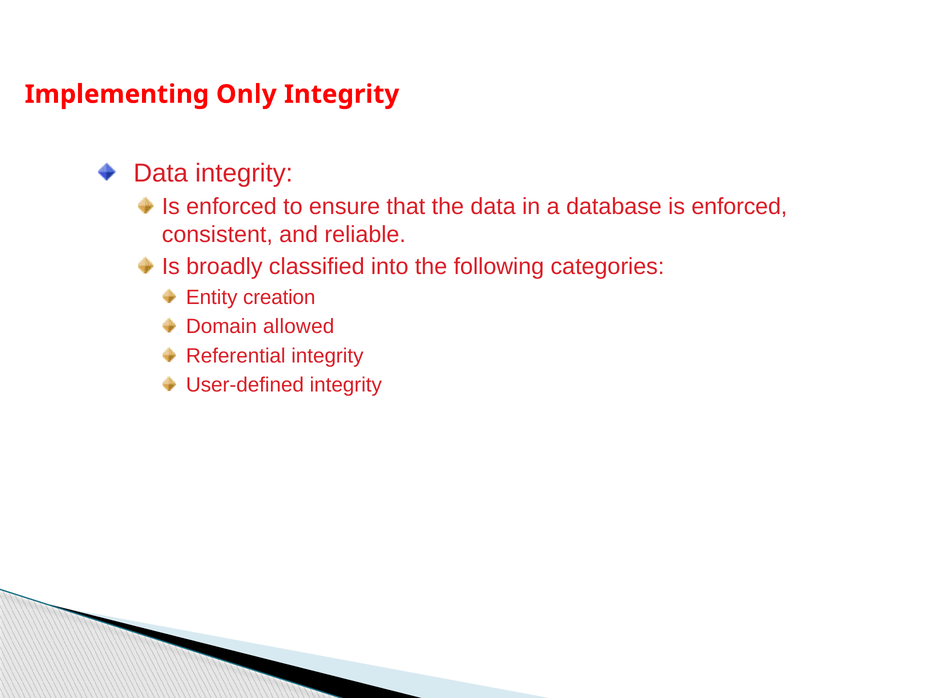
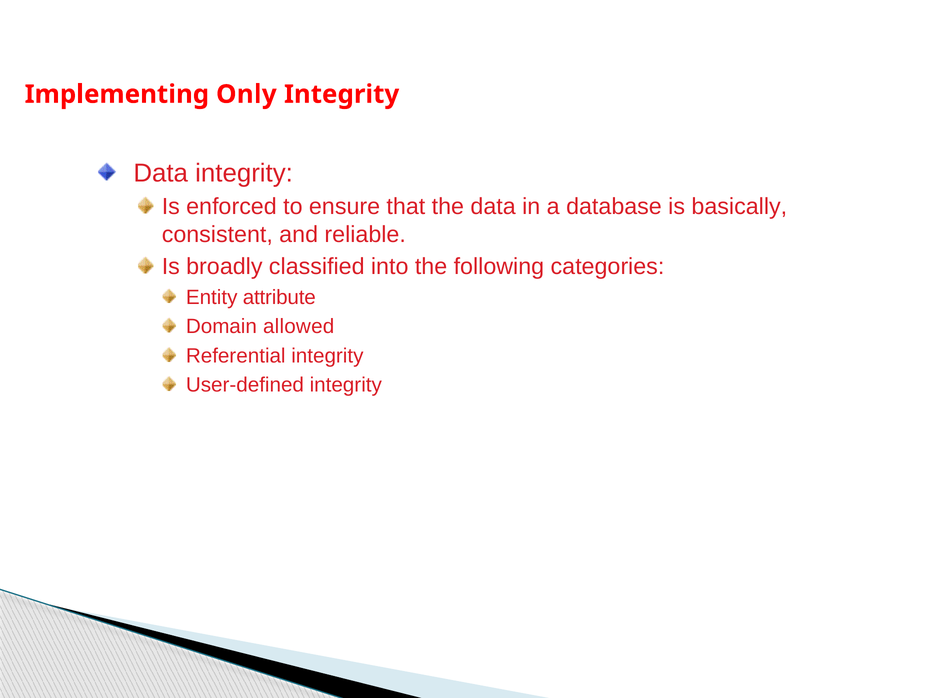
database is enforced: enforced -> basically
creation: creation -> attribute
